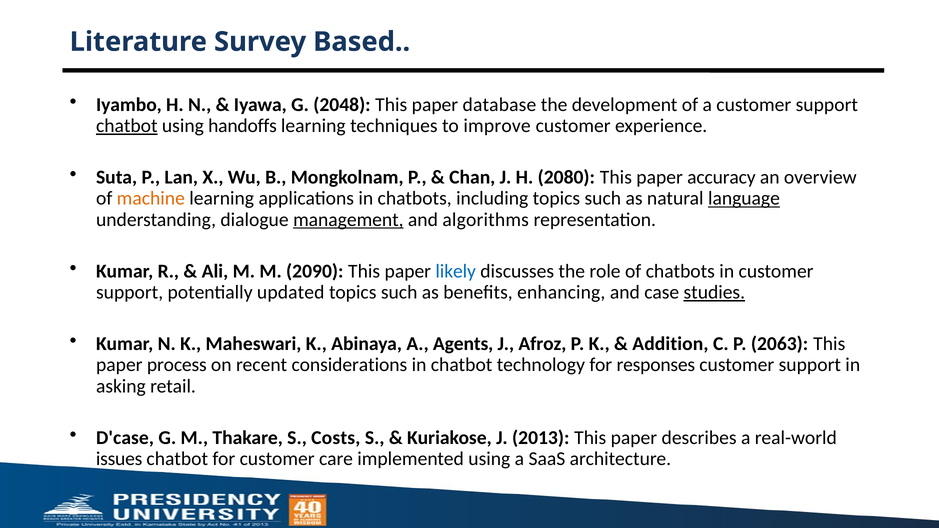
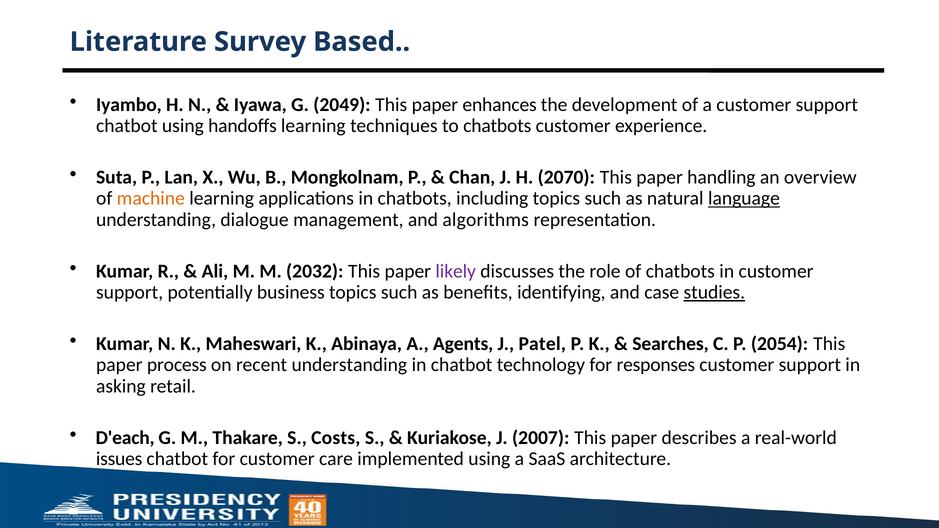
2048: 2048 -> 2049
database: database -> enhances
chatbot at (127, 126) underline: present -> none
to improve: improve -> chatbots
2080: 2080 -> 2070
accuracy: accuracy -> handling
management underline: present -> none
2090: 2090 -> 2032
likely colour: blue -> purple
updated: updated -> business
enhancing: enhancing -> identifying
Afroz: Afroz -> Patel
Addition: Addition -> Searches
2063: 2063 -> 2054
recent considerations: considerations -> understanding
D'case: D'case -> D'each
2013: 2013 -> 2007
